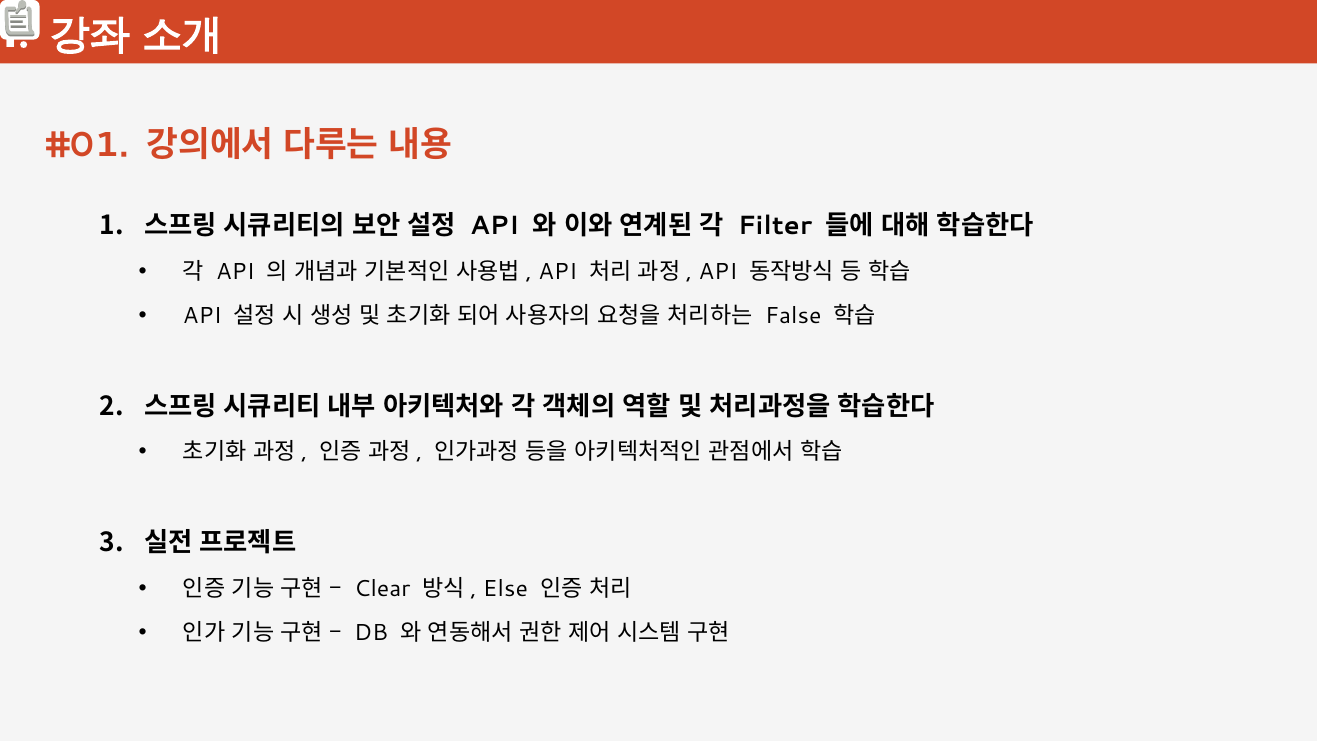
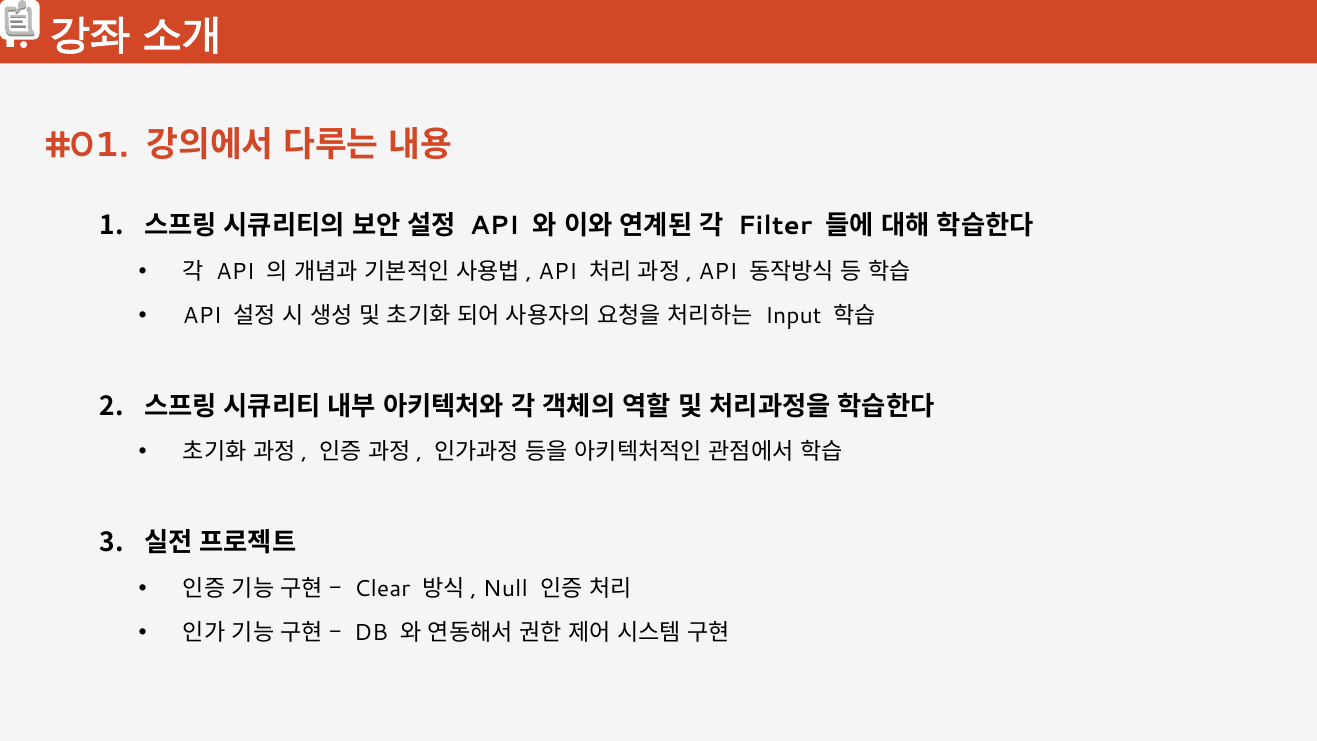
False: False -> Input
Else: Else -> Null
